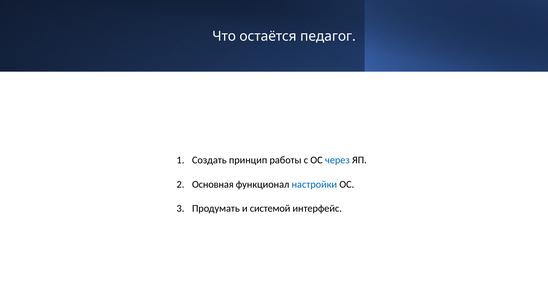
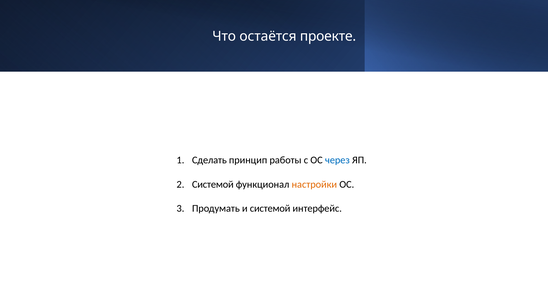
педагог: педагог -> проекте
Создать: Создать -> Сделать
Основная at (213, 184): Основная -> Системой
настройки colour: blue -> orange
